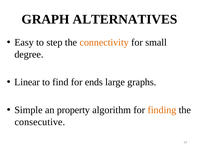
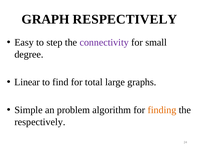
GRAPH ALTERNATIVES: ALTERNATIVES -> RESPECTIVELY
connectivity colour: orange -> purple
ends: ends -> total
property: property -> problem
consecutive at (40, 122): consecutive -> respectively
